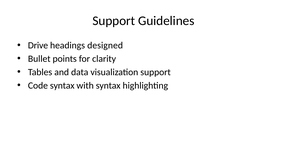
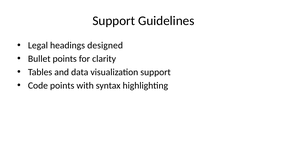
Drive: Drive -> Legal
Code syntax: syntax -> points
